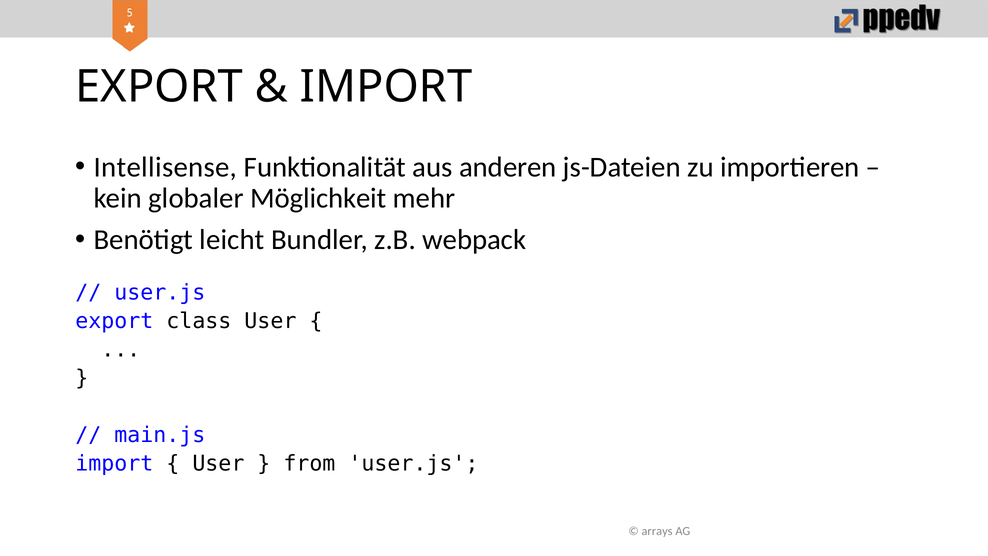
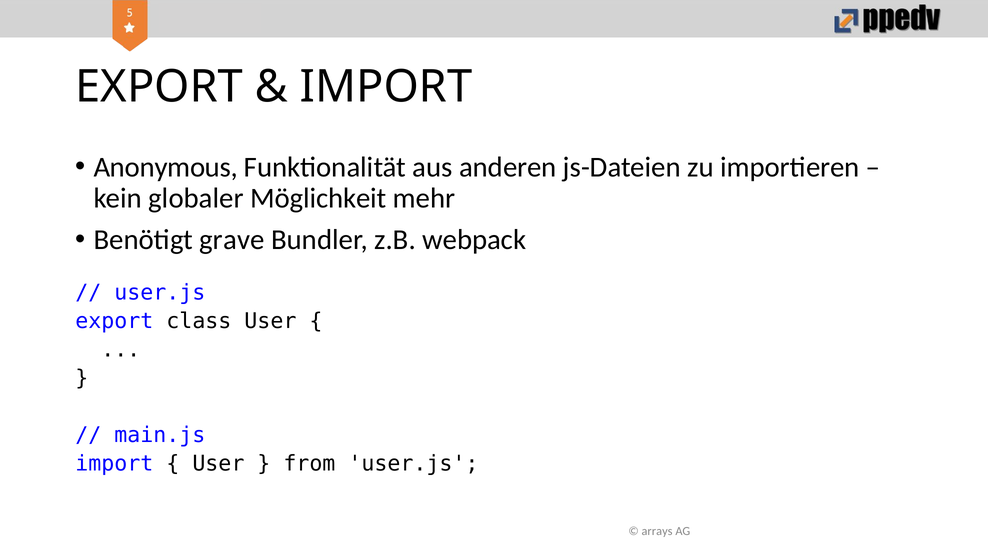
Intellisense: Intellisense -> Anonymous
leicht: leicht -> grave
